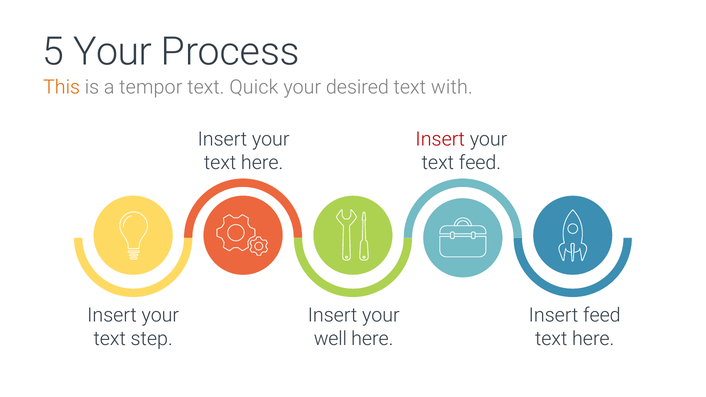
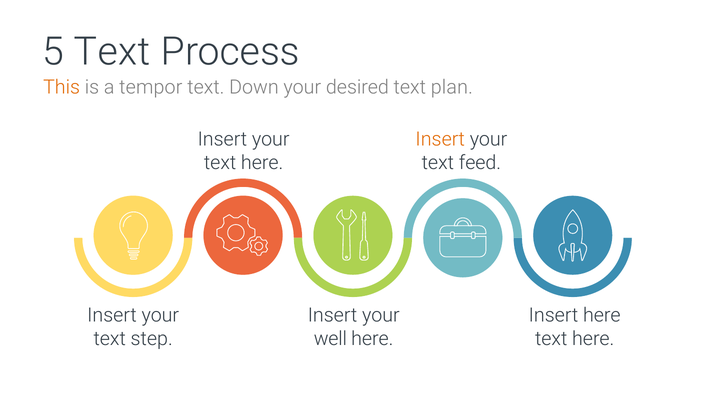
5 Your: Your -> Text
Quick: Quick -> Down
with: with -> plan
Insert at (440, 139) colour: red -> orange
Insert feed: feed -> here
